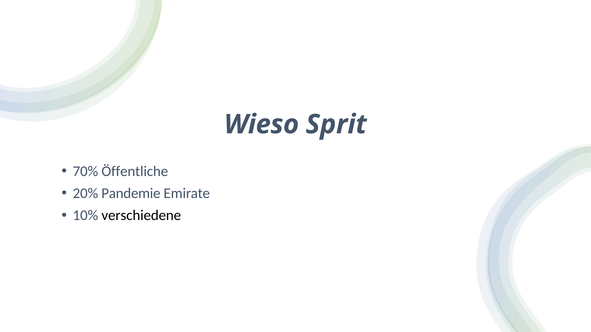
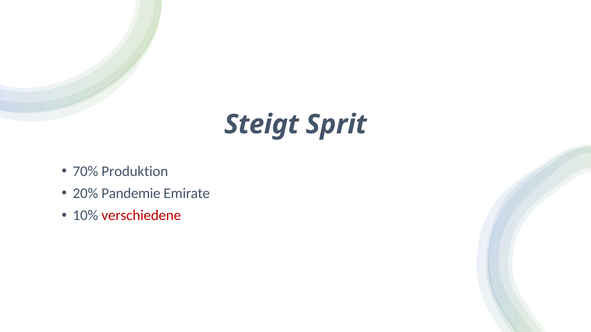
Wieso: Wieso -> Steigt
Öffentliche: Öffentliche -> Produktion
verschiedene colour: black -> red
